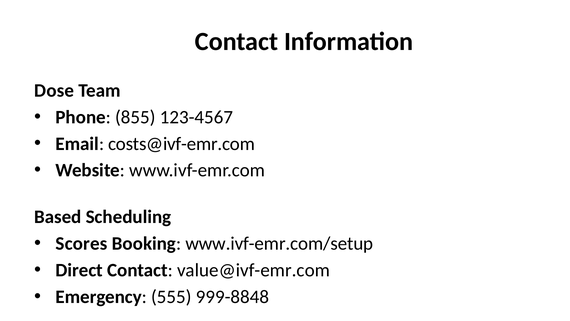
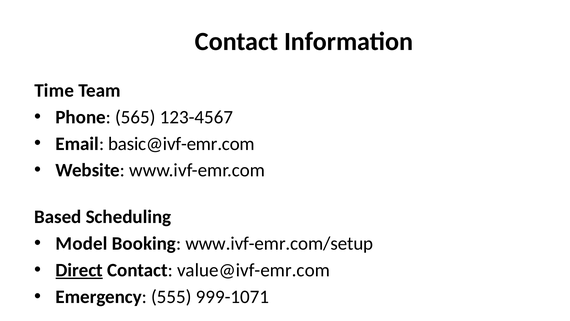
Dose: Dose -> Time
855: 855 -> 565
costs@ivf-emr.com: costs@ivf-emr.com -> basic@ivf-emr.com
Scores: Scores -> Model
Direct underline: none -> present
999-8848: 999-8848 -> 999-1071
